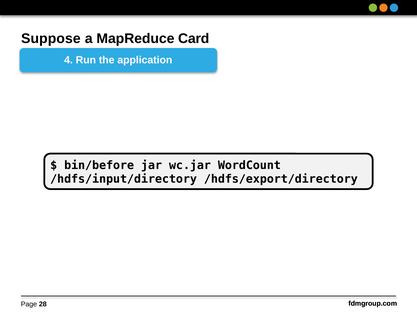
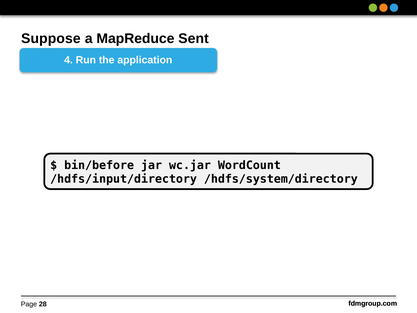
Card: Card -> Sent
/hdfs/export/directory: /hdfs/export/directory -> /hdfs/system/directory
